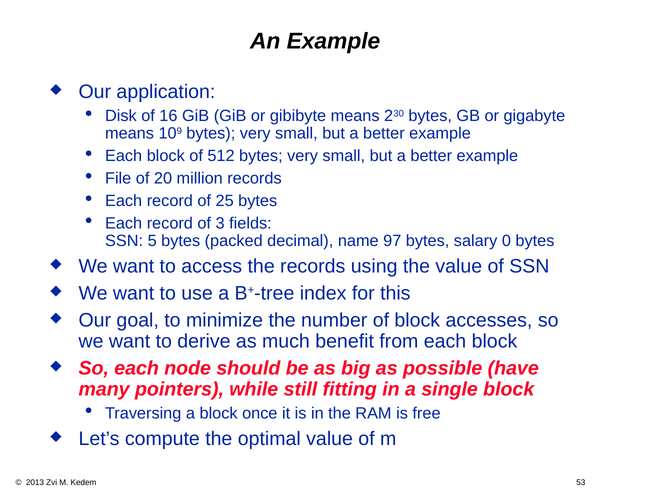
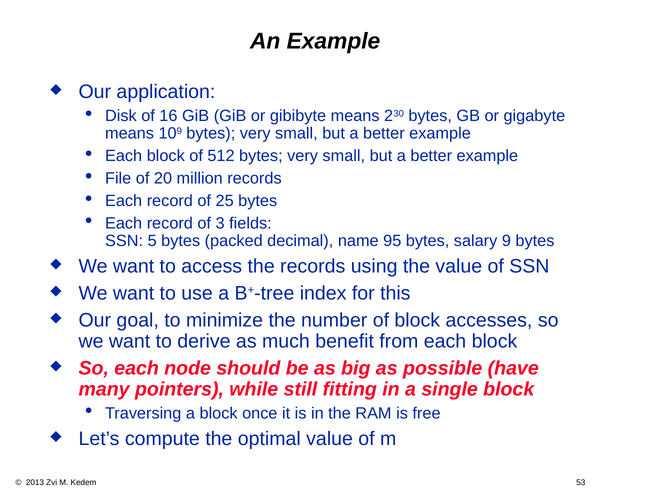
97: 97 -> 95
0: 0 -> 9
